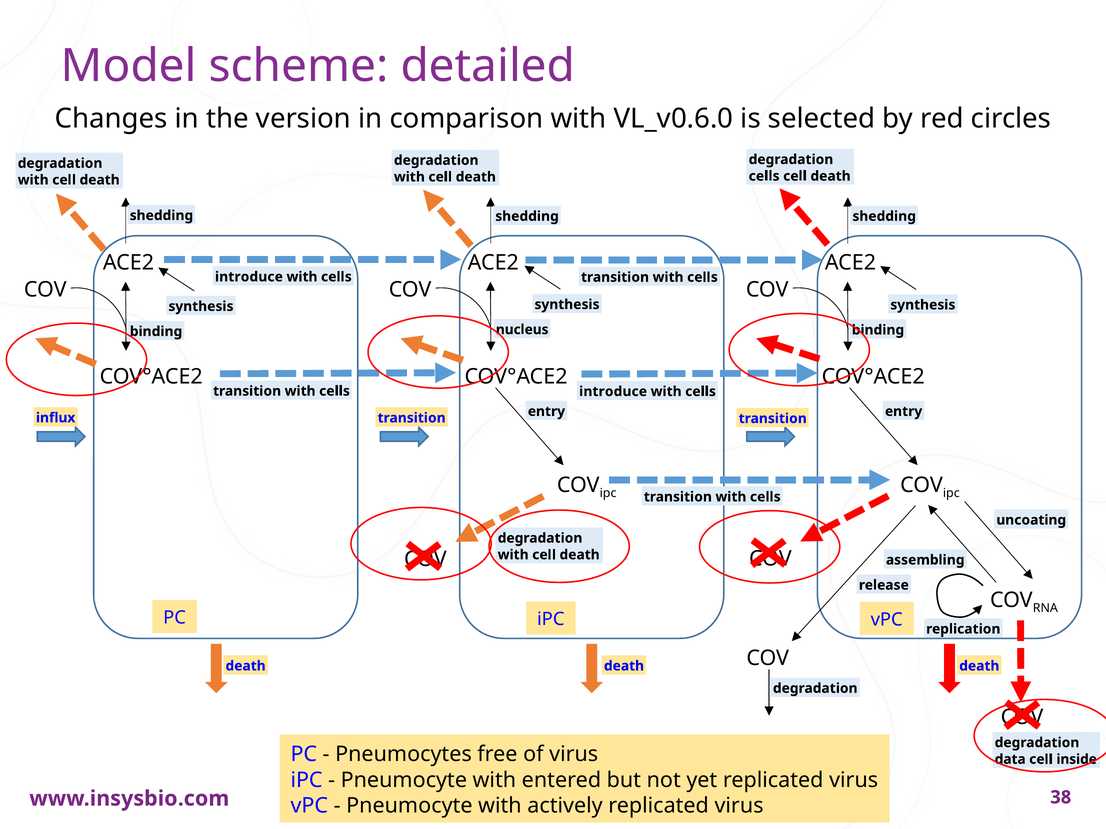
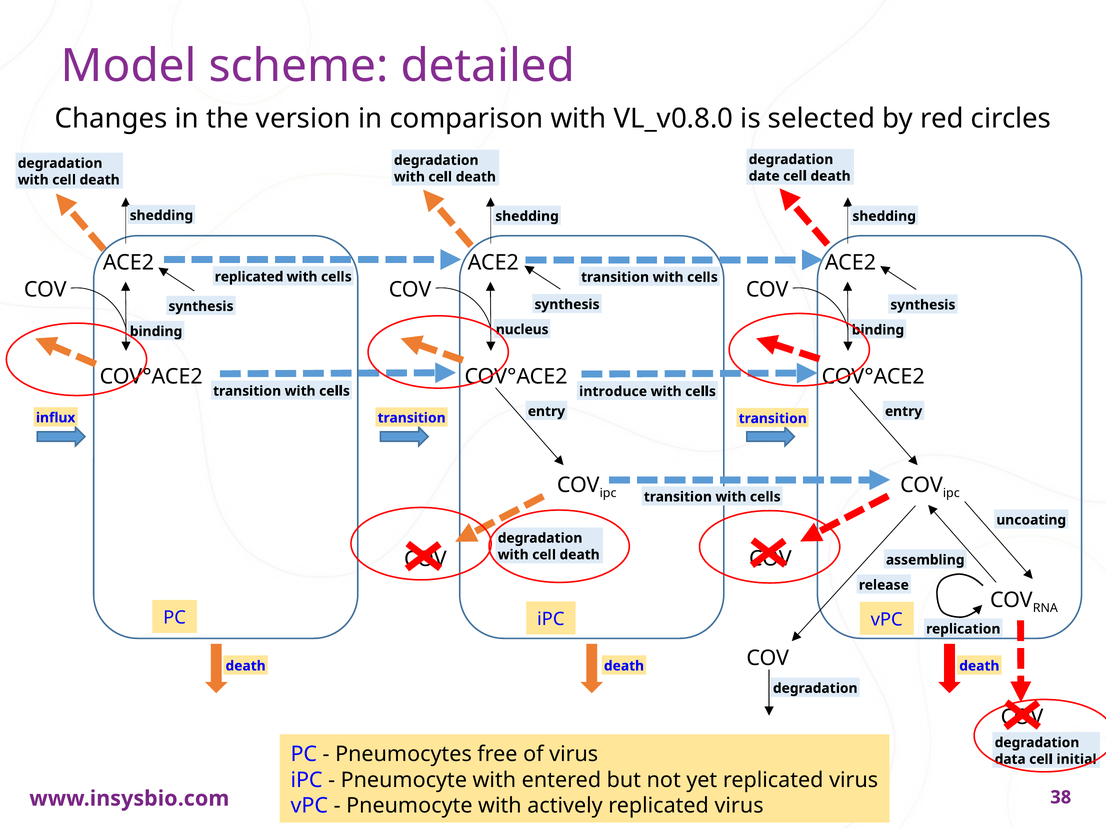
VL_v0.6.0: VL_v0.6.0 -> VL_v0.8.0
cells at (764, 176): cells -> date
introduce at (249, 277): introduce -> replicated
inside: inside -> initial
